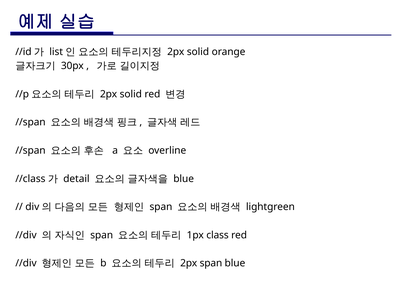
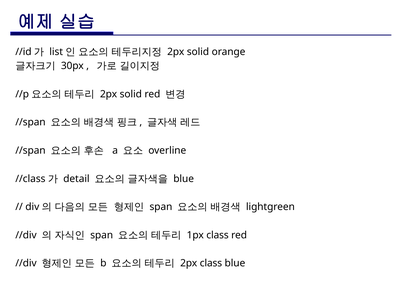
2px span: span -> class
